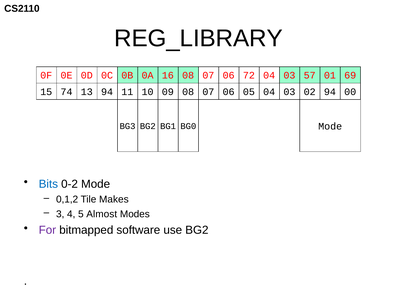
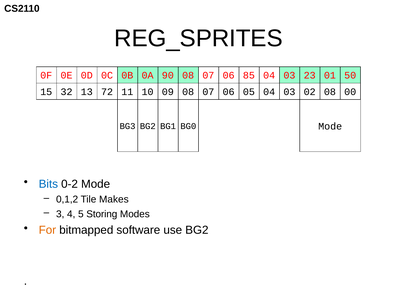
REG_LIBRARY: REG_LIBRARY -> REG_SPRITES
16: 16 -> 90
72: 72 -> 85
57: 57 -> 23
69: 69 -> 50
74: 74 -> 32
13 94: 94 -> 72
02 94: 94 -> 08
Almost: Almost -> Storing
For colour: purple -> orange
